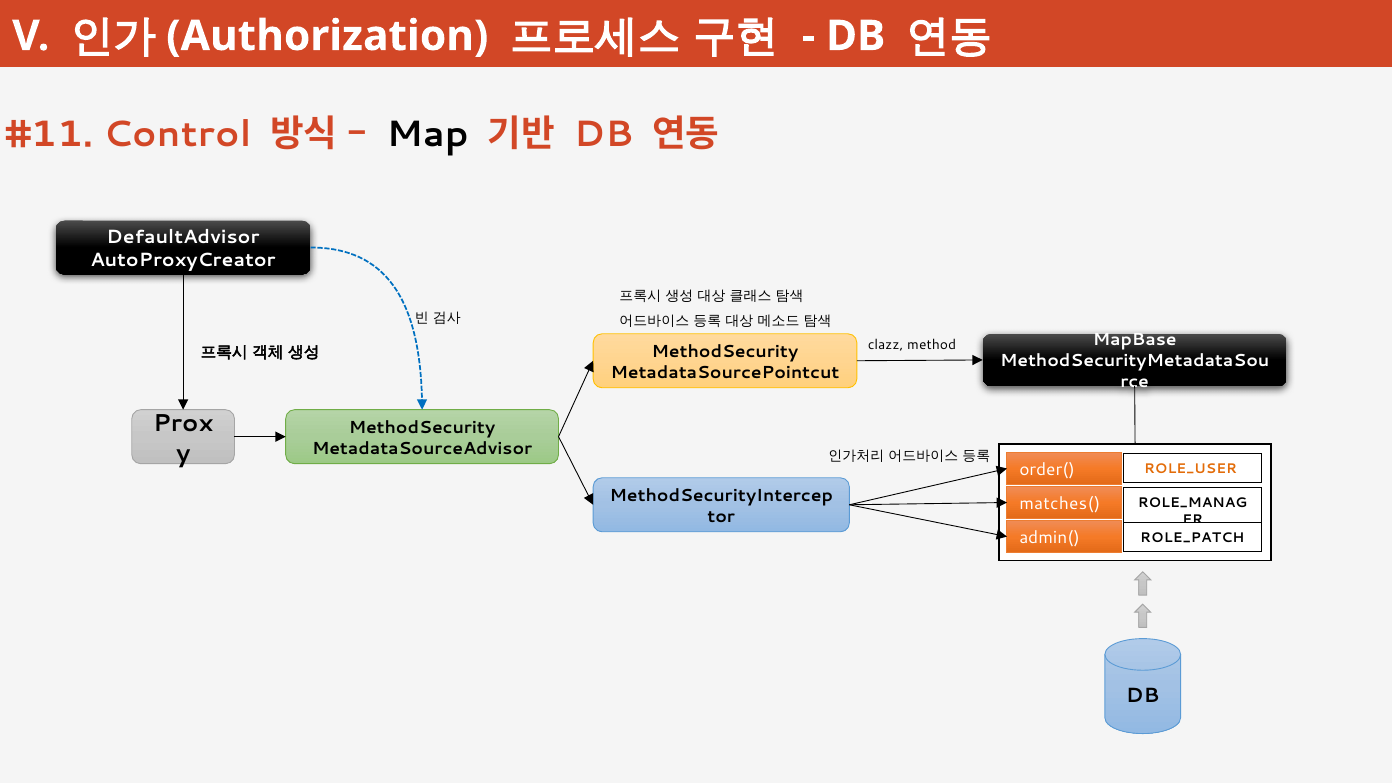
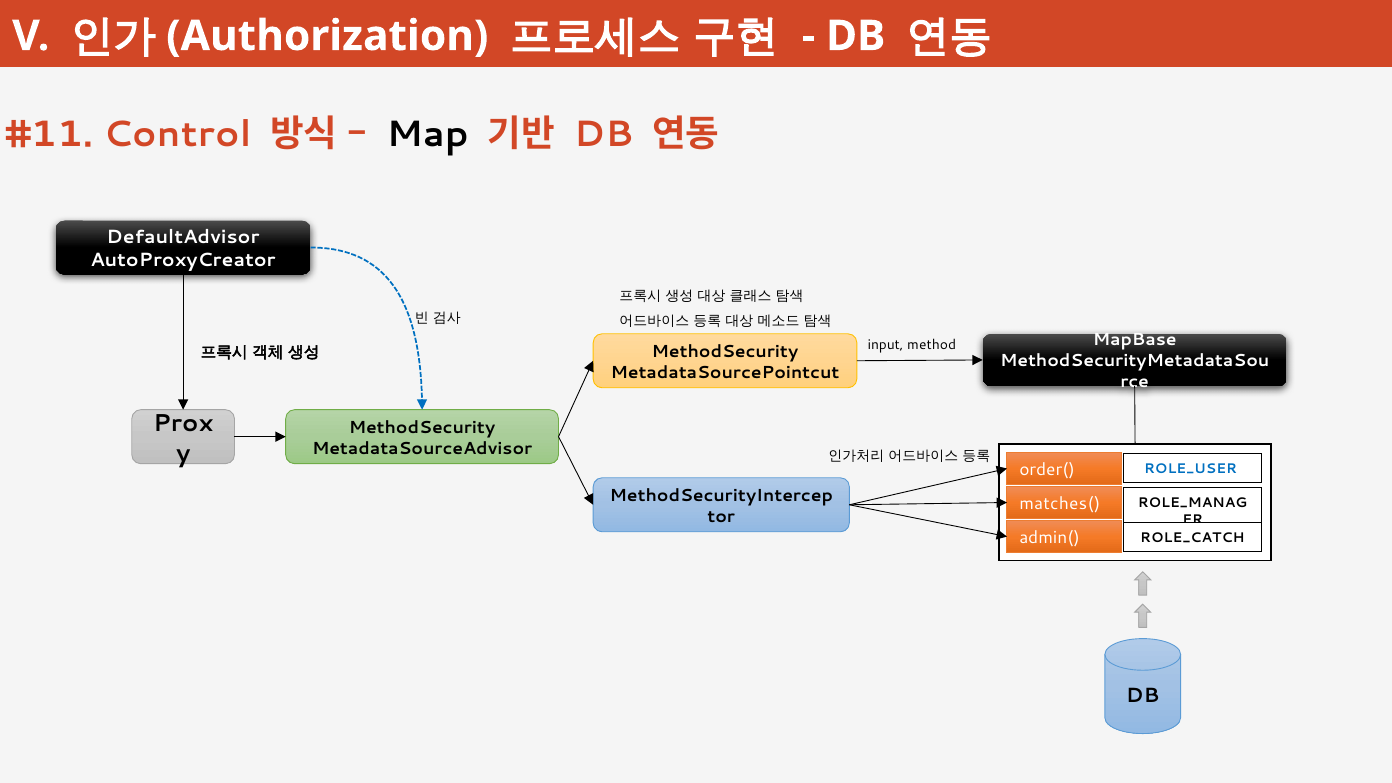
clazz: clazz -> input
ROLE_USER colour: orange -> blue
ROLE_PATCH: ROLE_PATCH -> ROLE_CATCH
